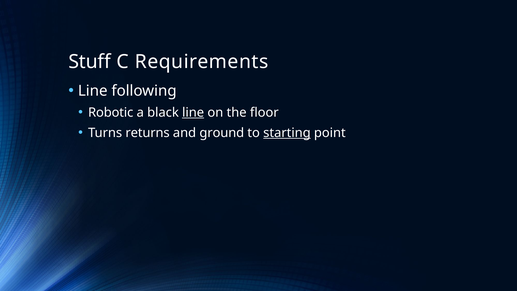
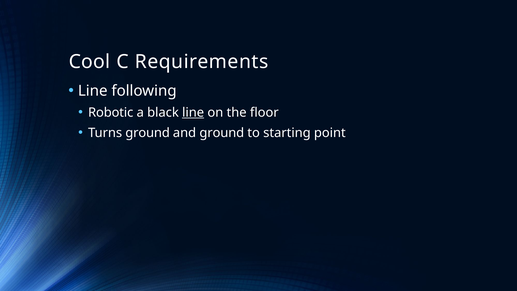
Stuff: Stuff -> Cool
Turns returns: returns -> ground
starting underline: present -> none
